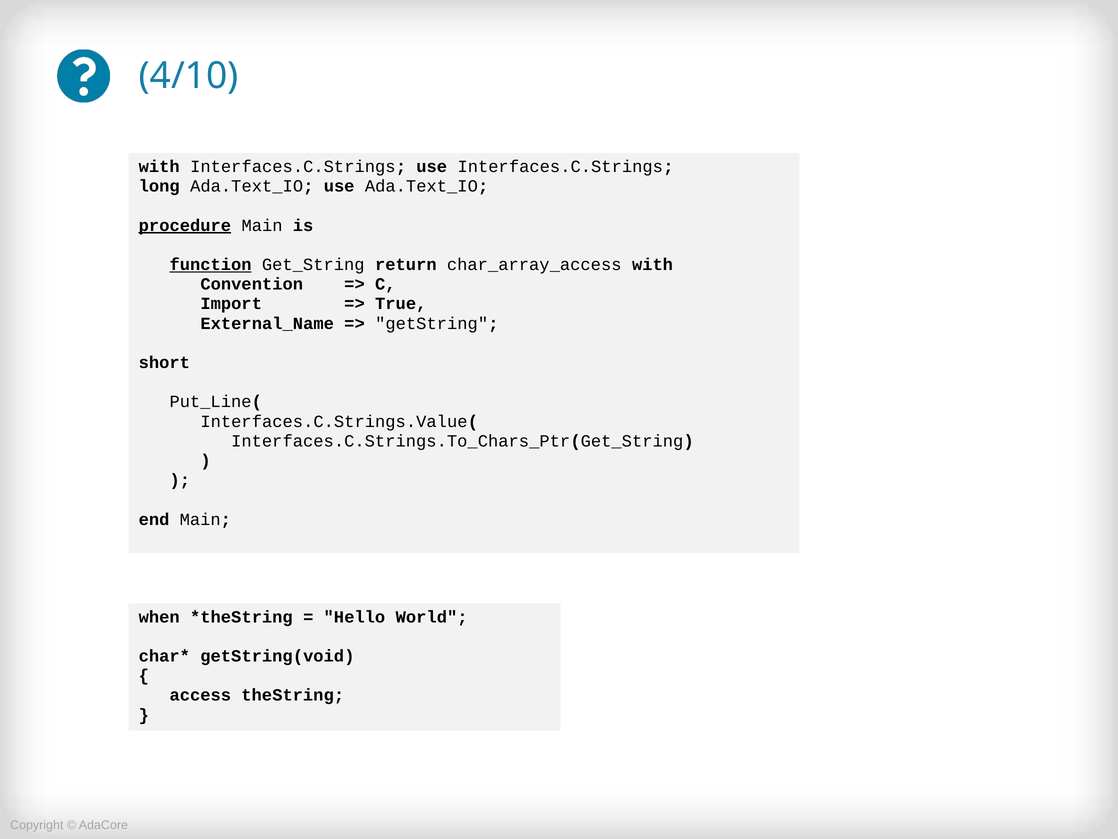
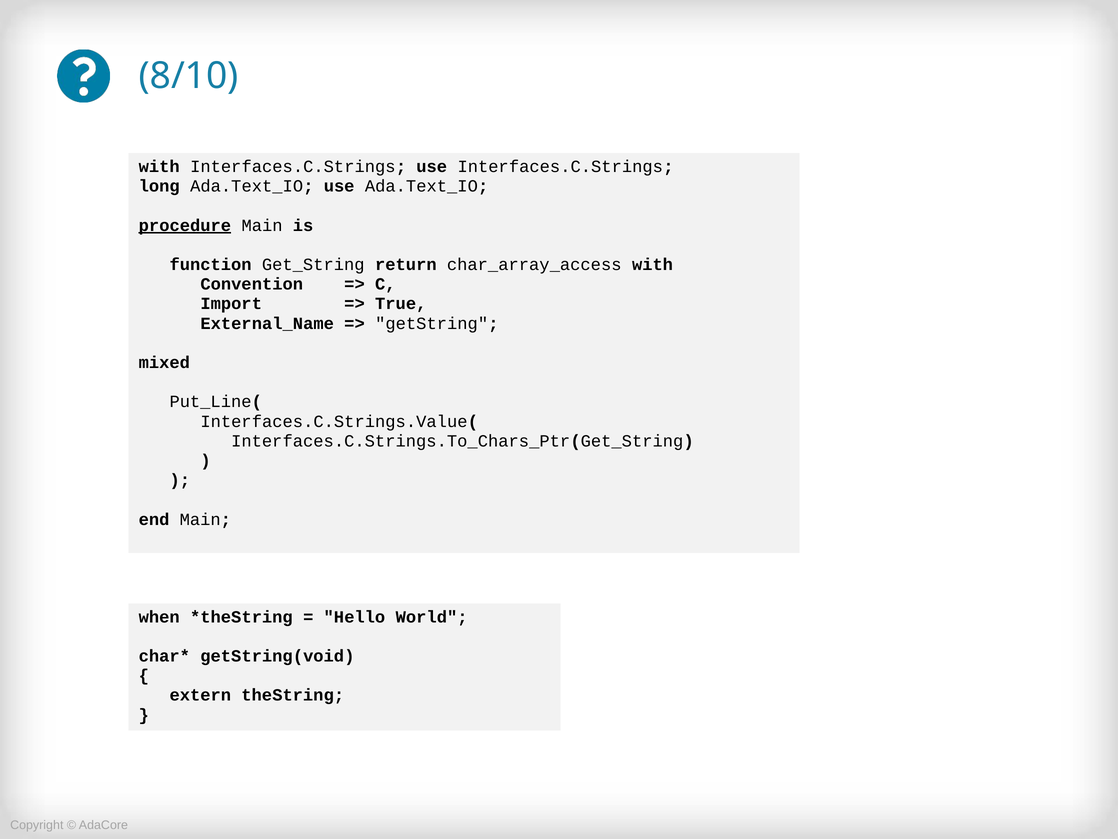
4/10: 4/10 -> 8/10
function underline: present -> none
short: short -> mixed
access: access -> extern
